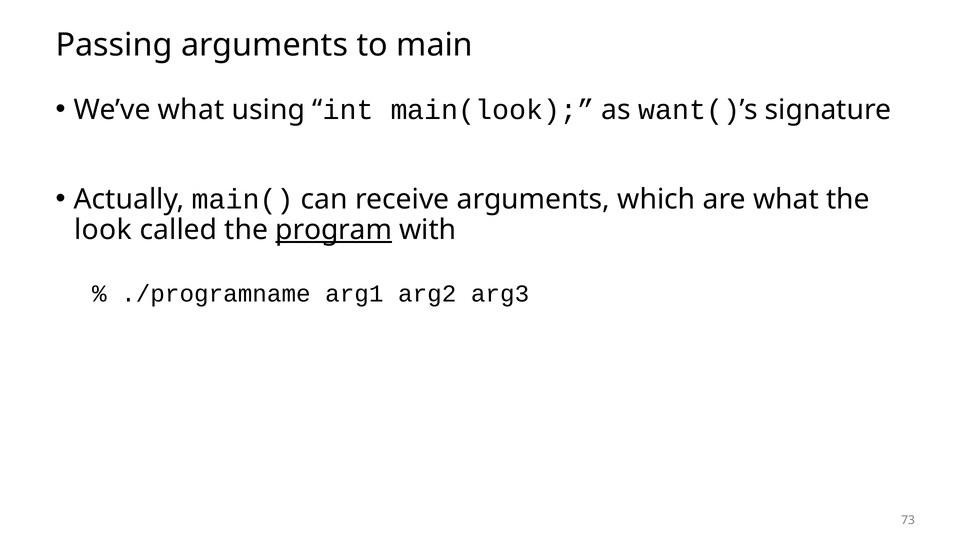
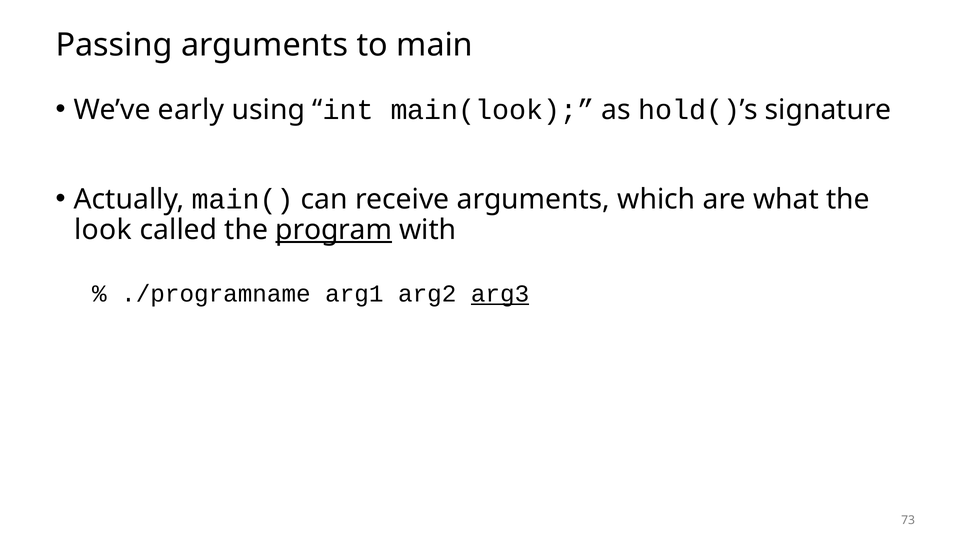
We’ve what: what -> early
want(: want( -> hold(
arg3 underline: none -> present
